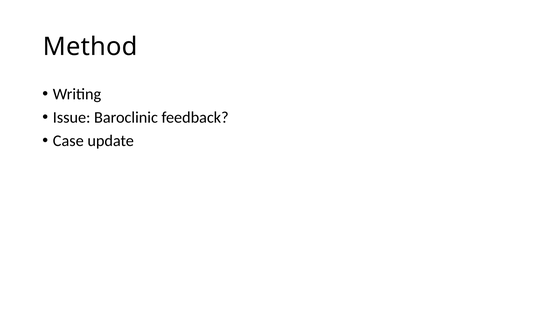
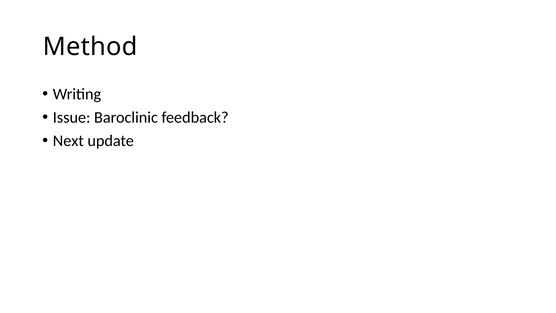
Case: Case -> Next
